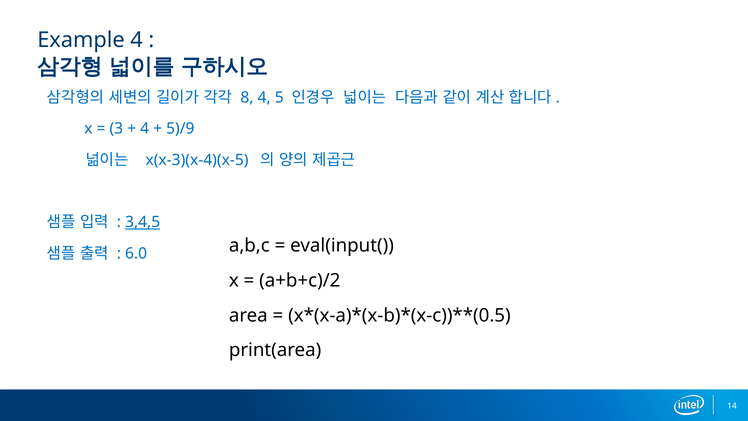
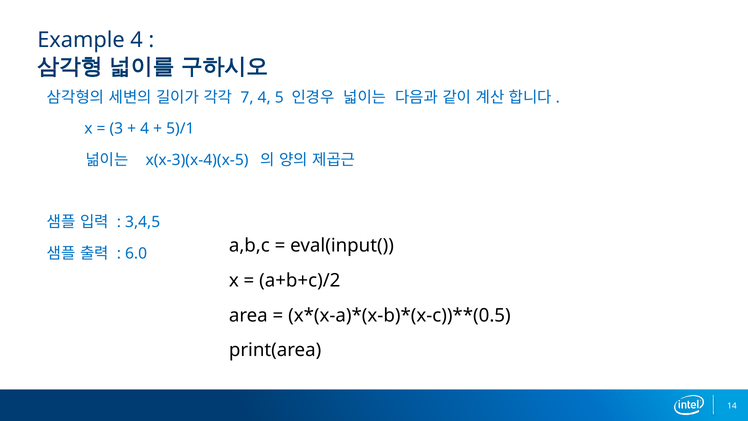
8: 8 -> 7
5)/9: 5)/9 -> 5)/1
3,4,5 underline: present -> none
